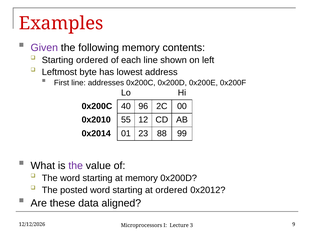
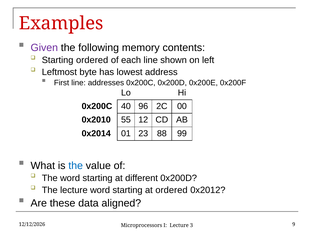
the at (76, 166) colour: purple -> blue
at memory: memory -> different
The posted: posted -> lecture
